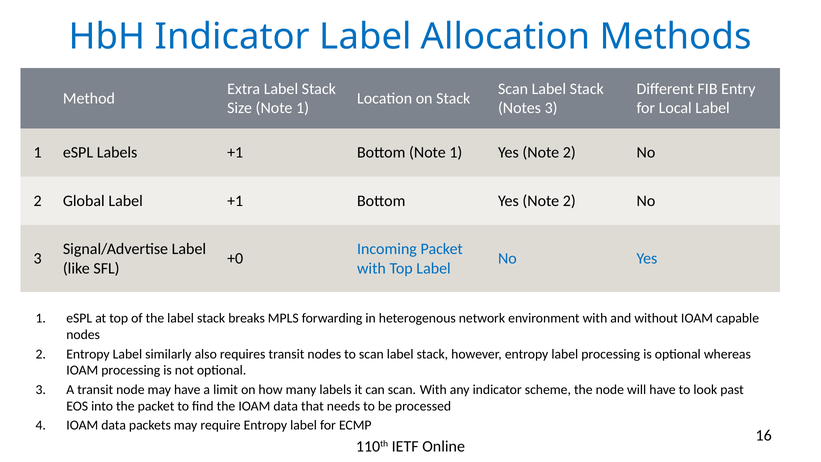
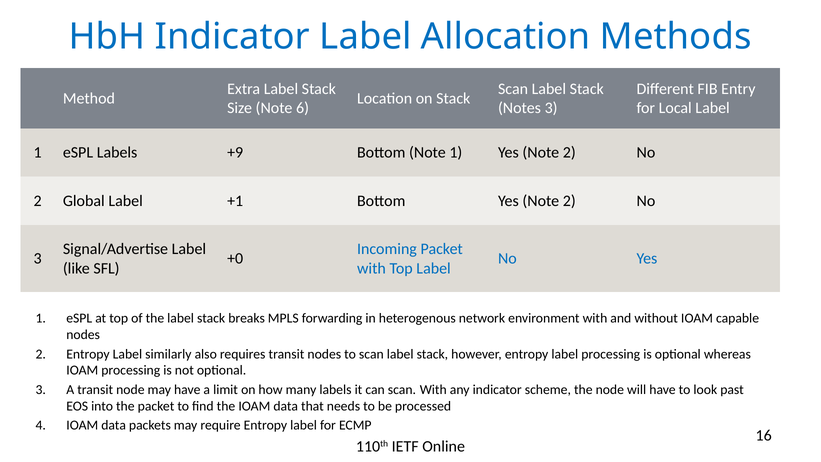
Size Note 1: 1 -> 6
Labels +1: +1 -> +9
